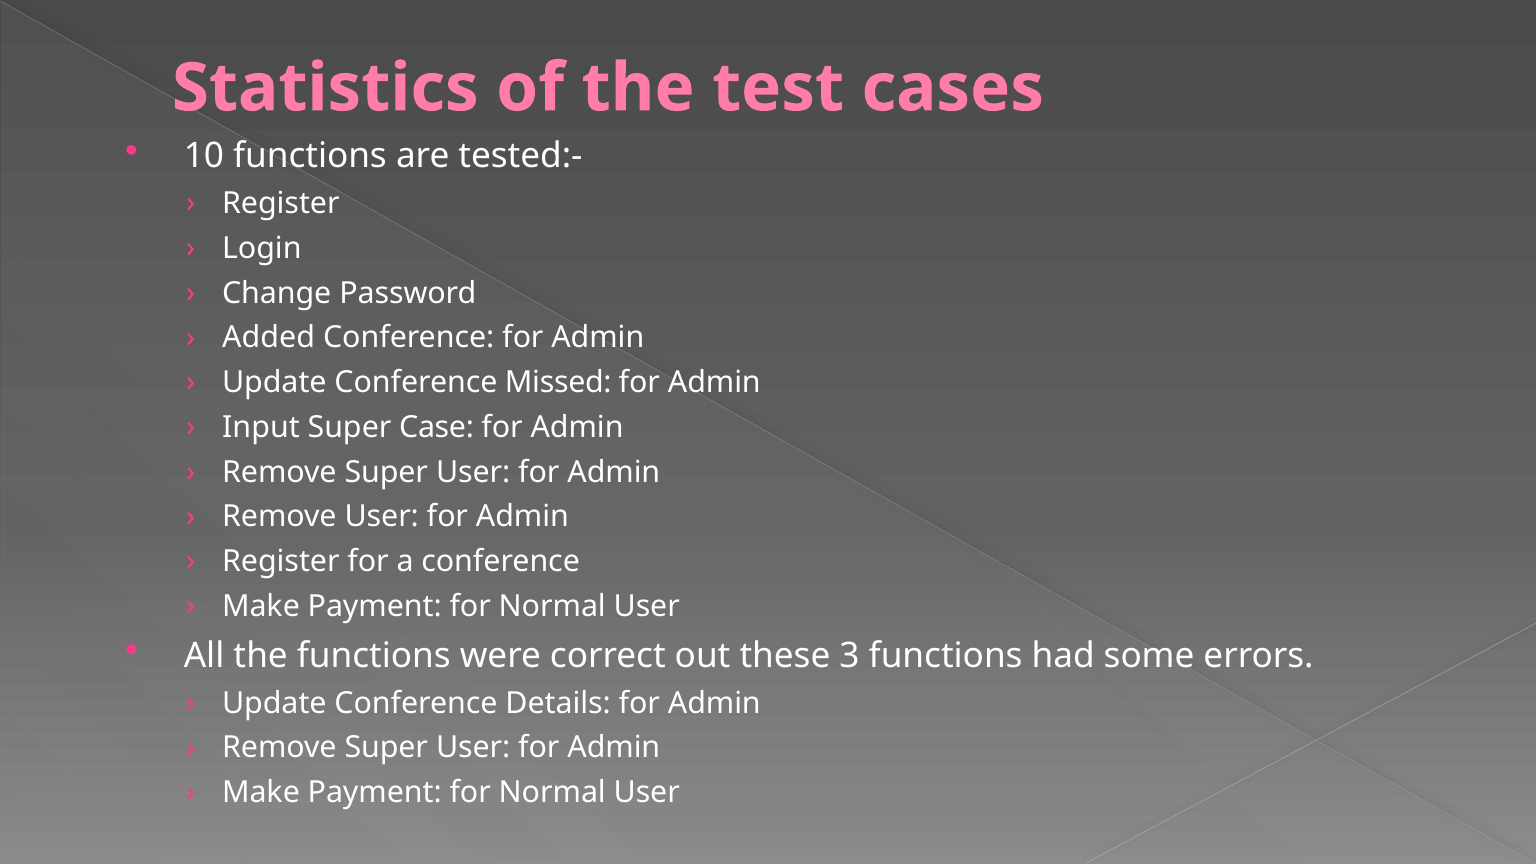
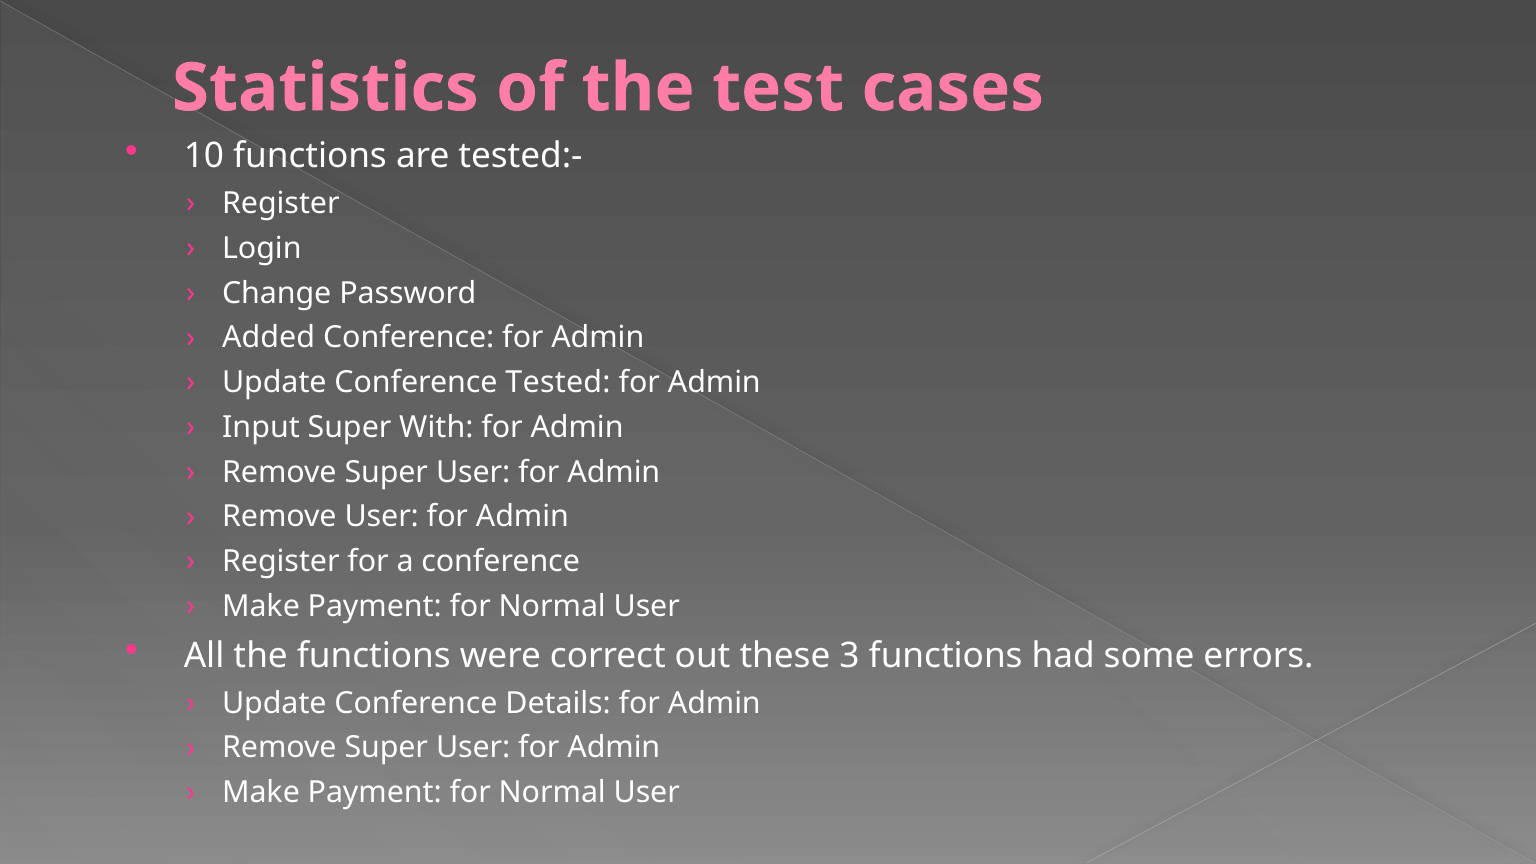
Missed: Missed -> Tested
Case: Case -> With
